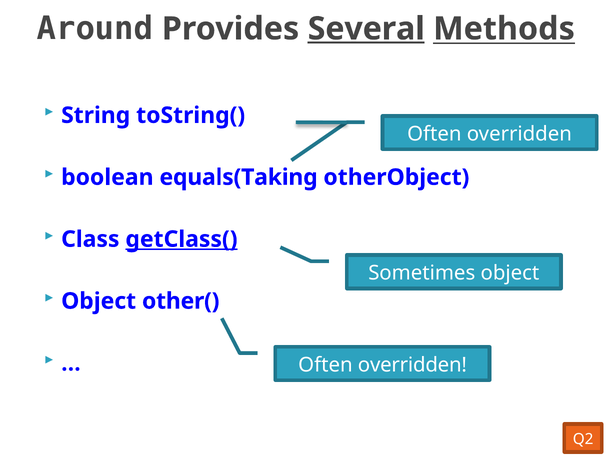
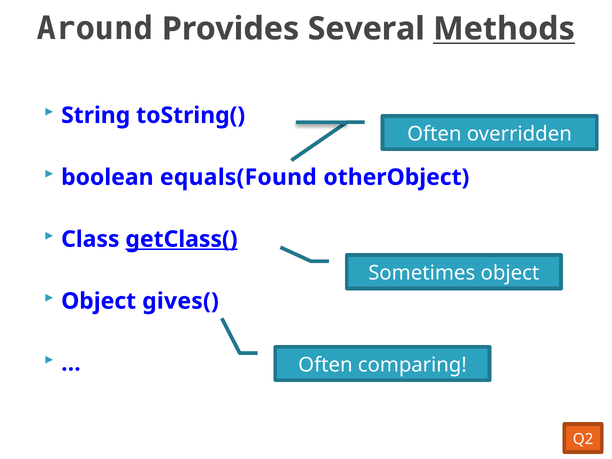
Several underline: present -> none
equals(Taking: equals(Taking -> equals(Found
other(: other( -> gives(
overridden at (412, 365): overridden -> comparing
